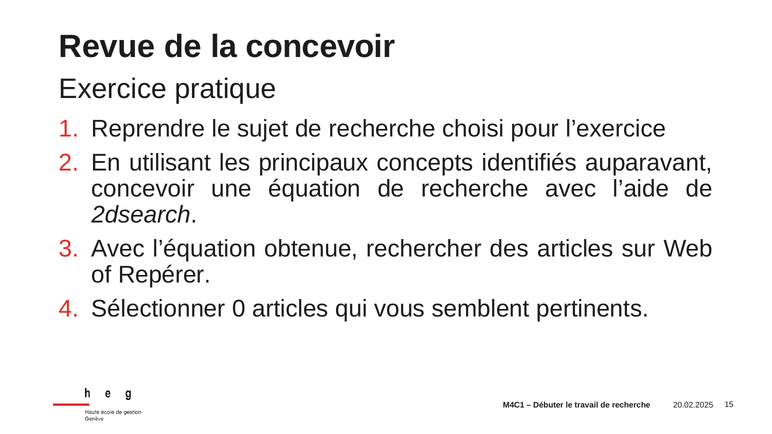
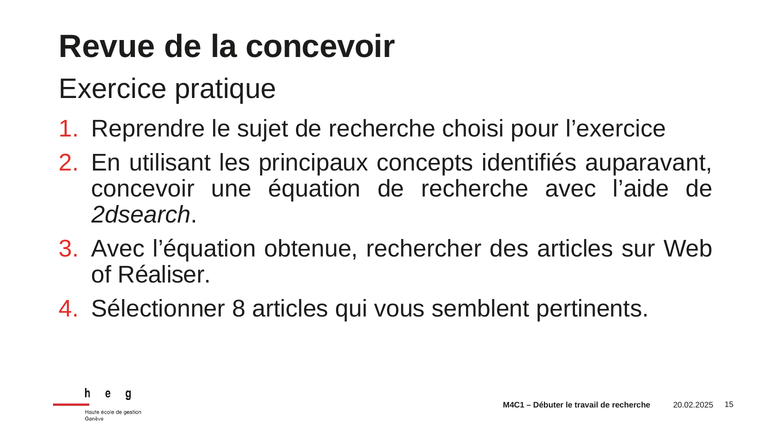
Repérer: Repérer -> Réaliser
0: 0 -> 8
